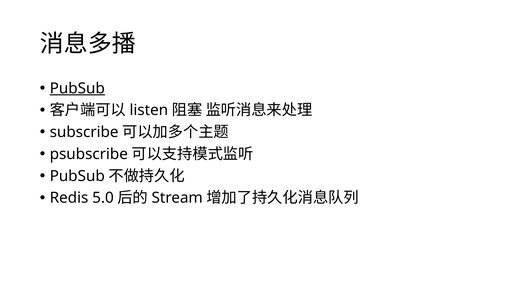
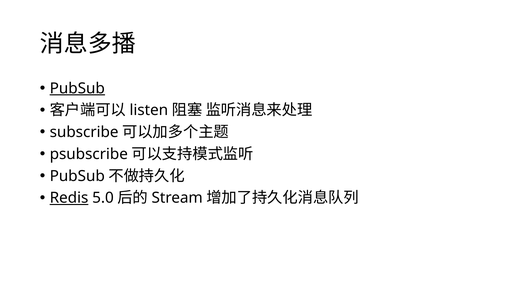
Redis underline: none -> present
